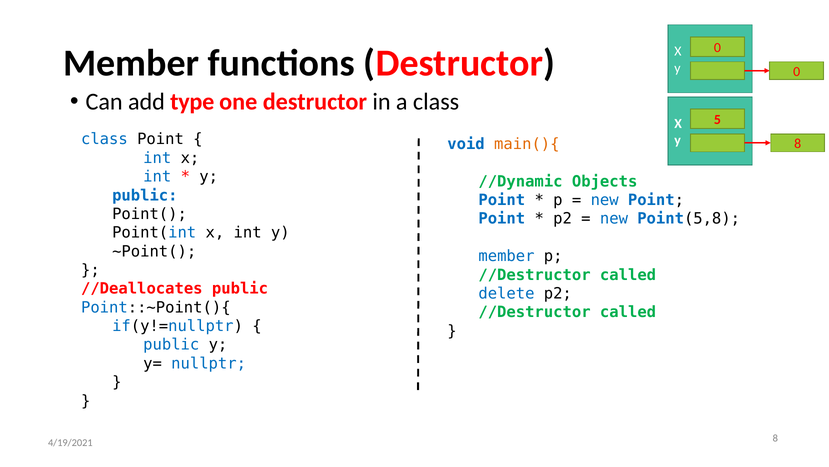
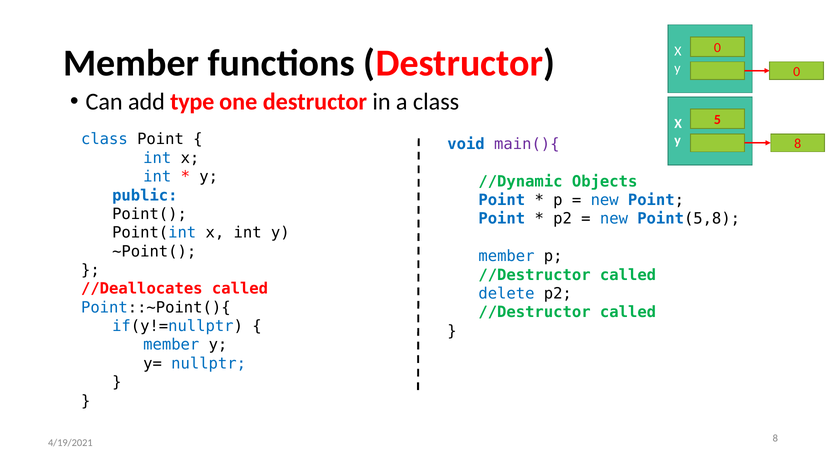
main(){ colour: orange -> purple
//Deallocates public: public -> called
public at (171, 344): public -> member
